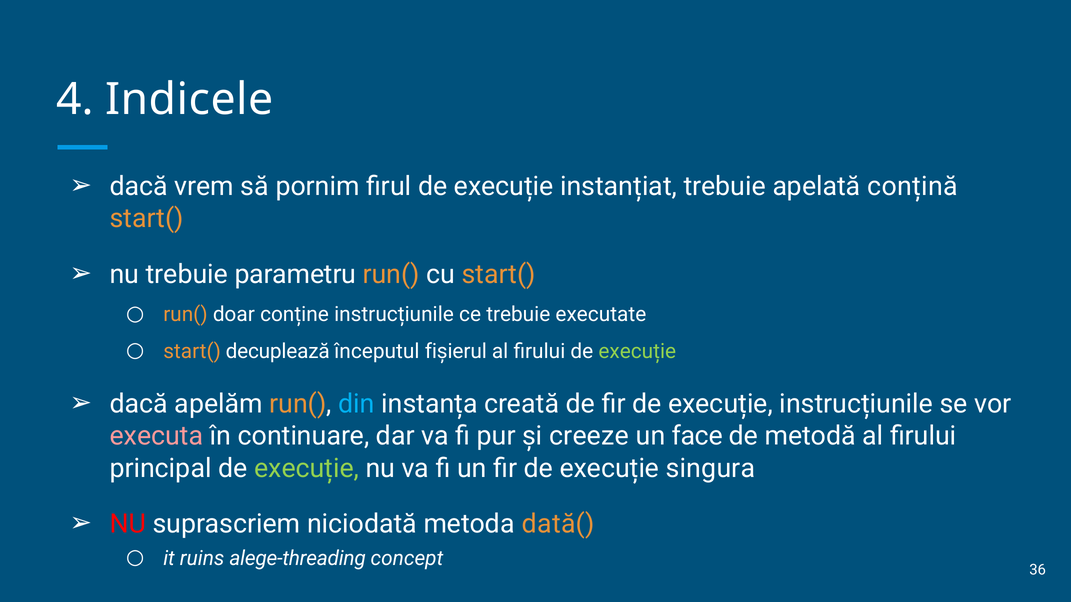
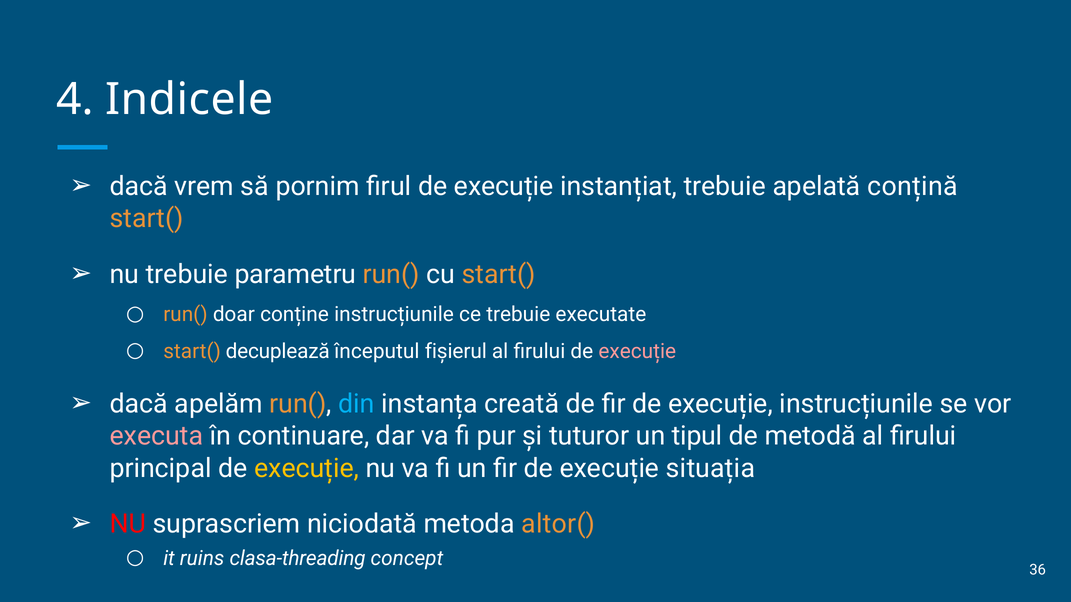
execuție at (637, 352) colour: light green -> pink
creeze: creeze -> tuturor
face: face -> tipul
execuție at (307, 469) colour: light green -> yellow
singura: singura -> situația
dată(: dată( -> altor(
alege-threading: alege-threading -> clasa-threading
